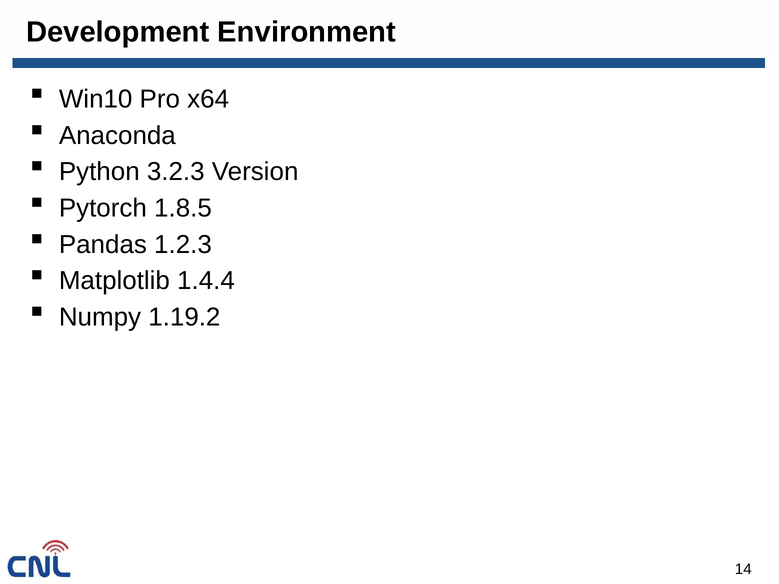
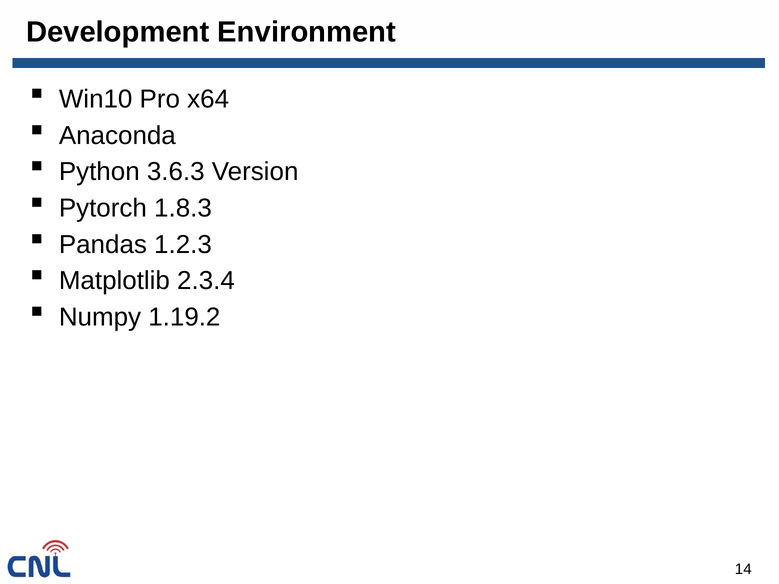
3.2.3: 3.2.3 -> 3.6.3
1.8.5: 1.8.5 -> 1.8.3
1.4.4: 1.4.4 -> 2.3.4
